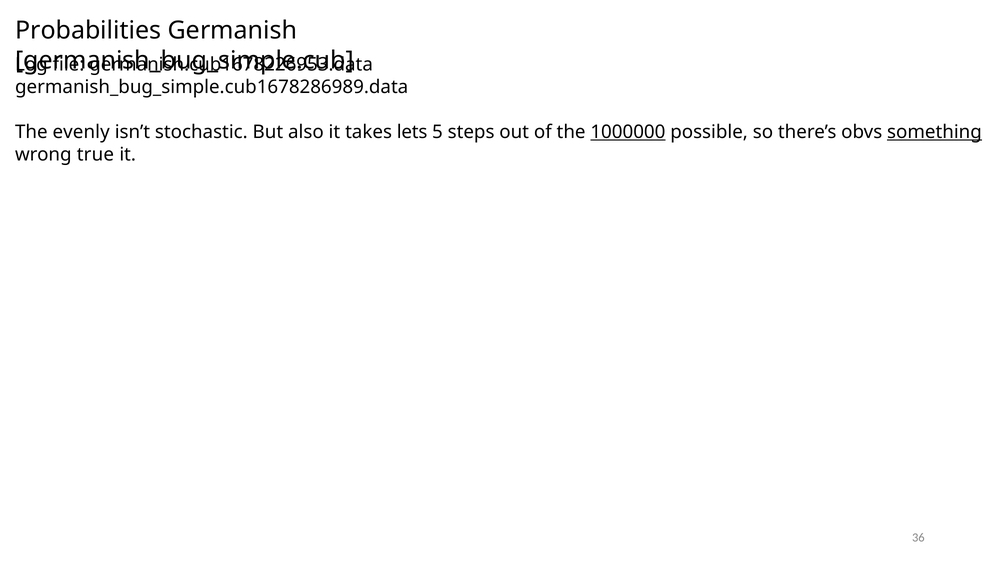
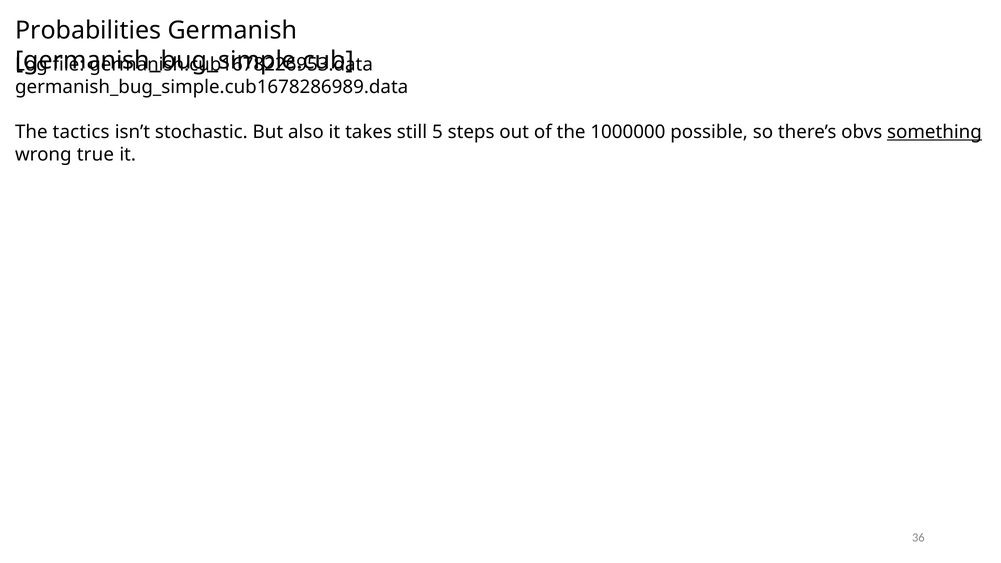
evenly: evenly -> tactics
lets: lets -> still
1000000 underline: present -> none
